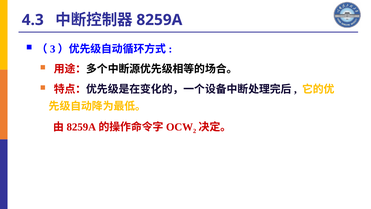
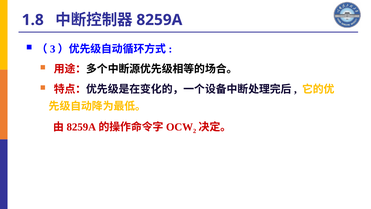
4.3: 4.3 -> 1.8
